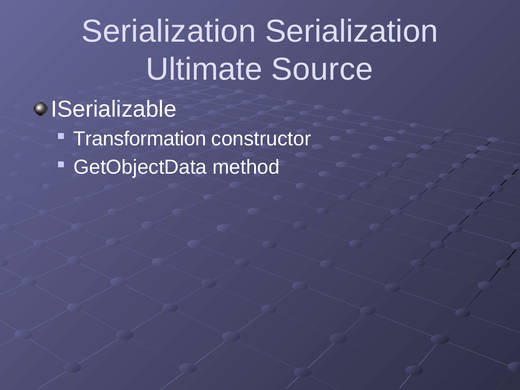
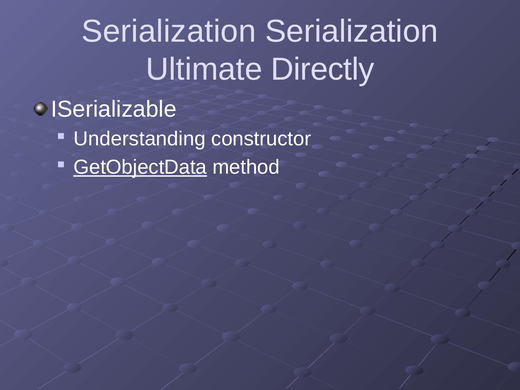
Source: Source -> Directly
Transformation: Transformation -> Understanding
GetObjectData underline: none -> present
